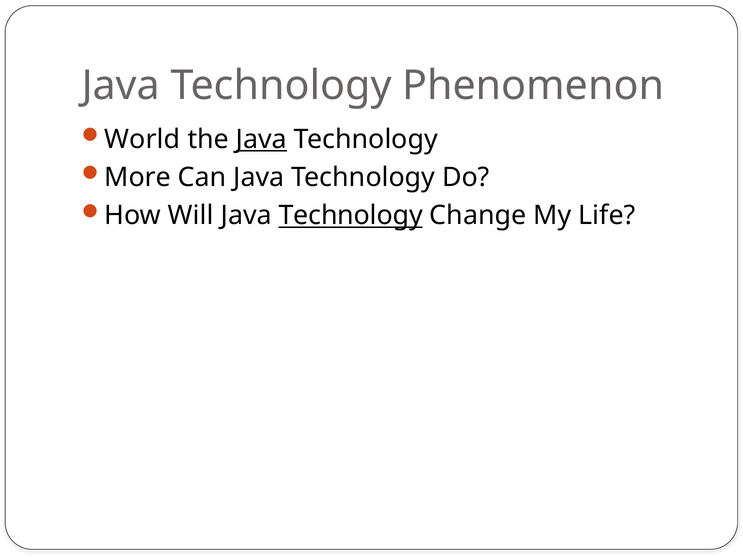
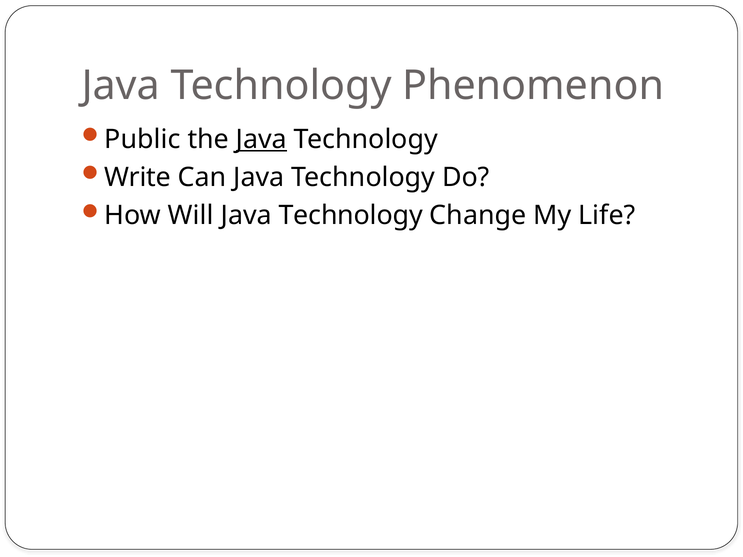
World: World -> Public
More: More -> Write
Technology at (351, 216) underline: present -> none
